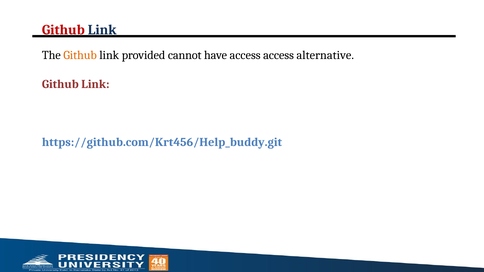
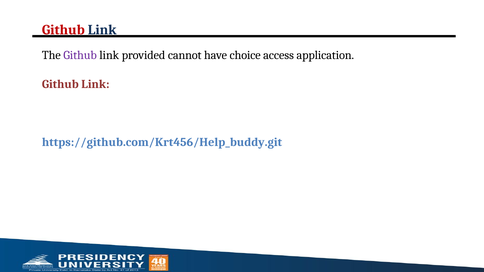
Github at (80, 55) colour: orange -> purple
have access: access -> choice
alternative: alternative -> application
